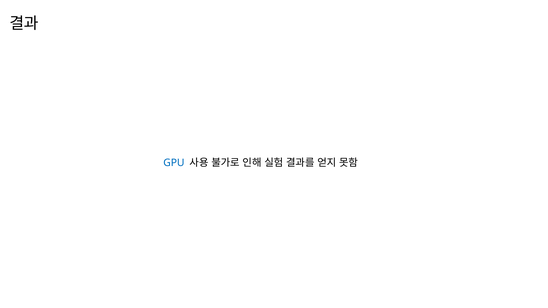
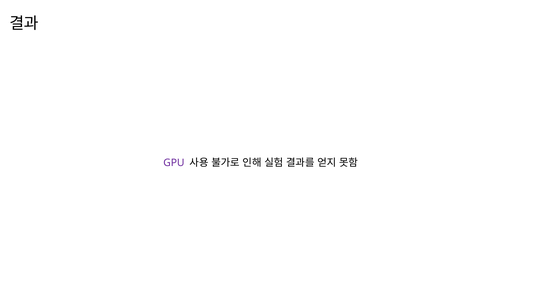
GPU colour: blue -> purple
